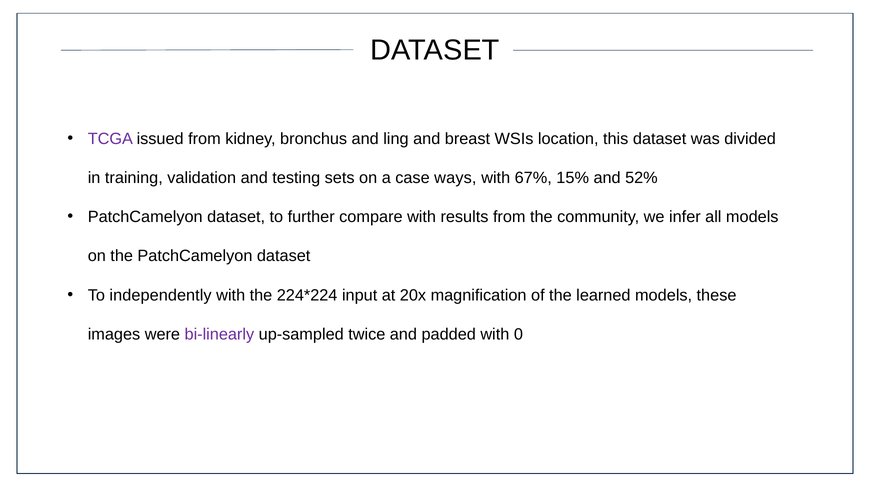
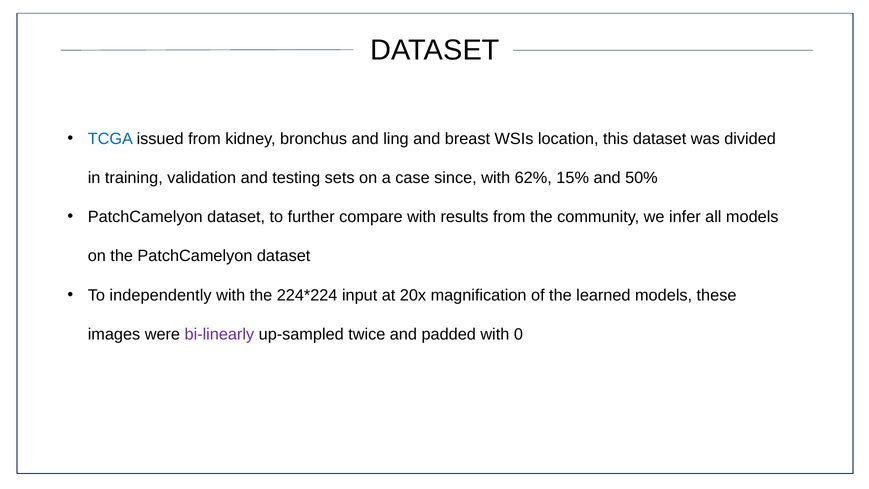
TCGA colour: purple -> blue
ways: ways -> since
67%: 67% -> 62%
52%: 52% -> 50%
